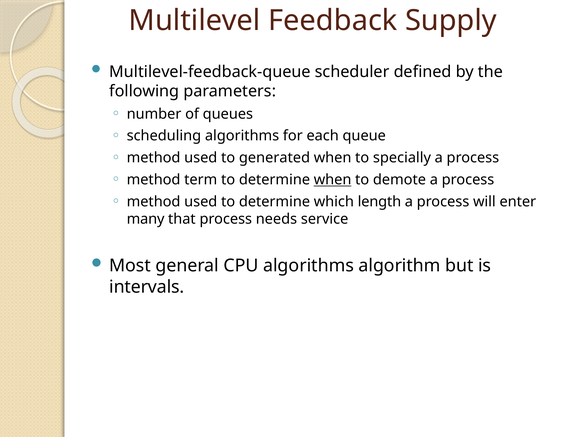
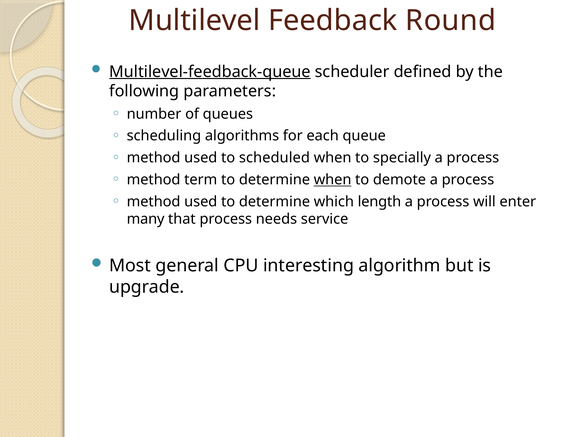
Supply: Supply -> Round
Multilevel-feedback-queue underline: none -> present
generated: generated -> scheduled
CPU algorithms: algorithms -> interesting
intervals: intervals -> upgrade
